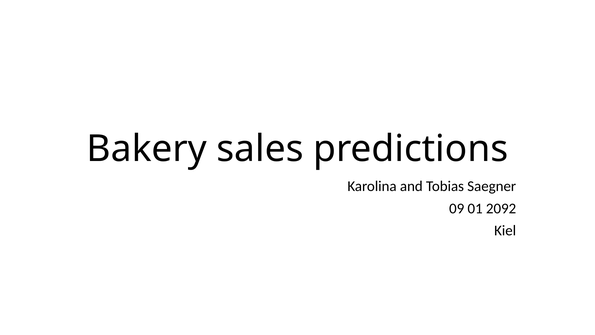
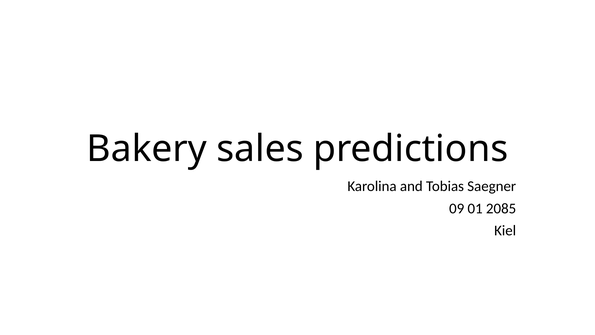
2092: 2092 -> 2085
